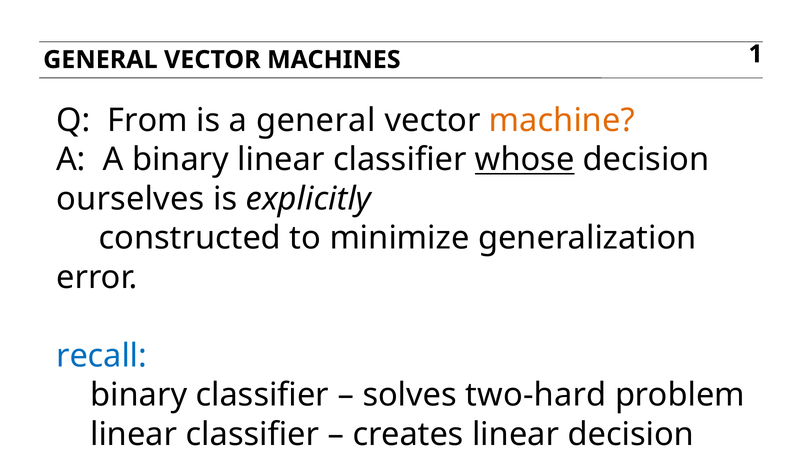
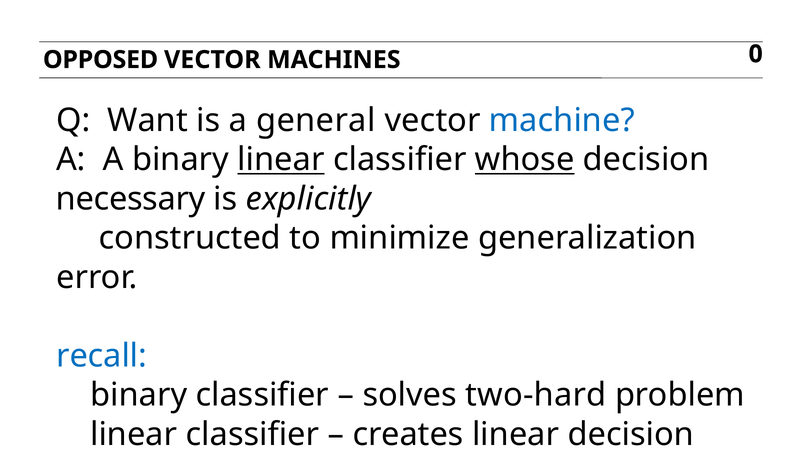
GENERAL at (100, 60): GENERAL -> OPPOSED
1: 1 -> 0
From: From -> Want
machine colour: orange -> blue
linear at (281, 159) underline: none -> present
ourselves: ourselves -> necessary
